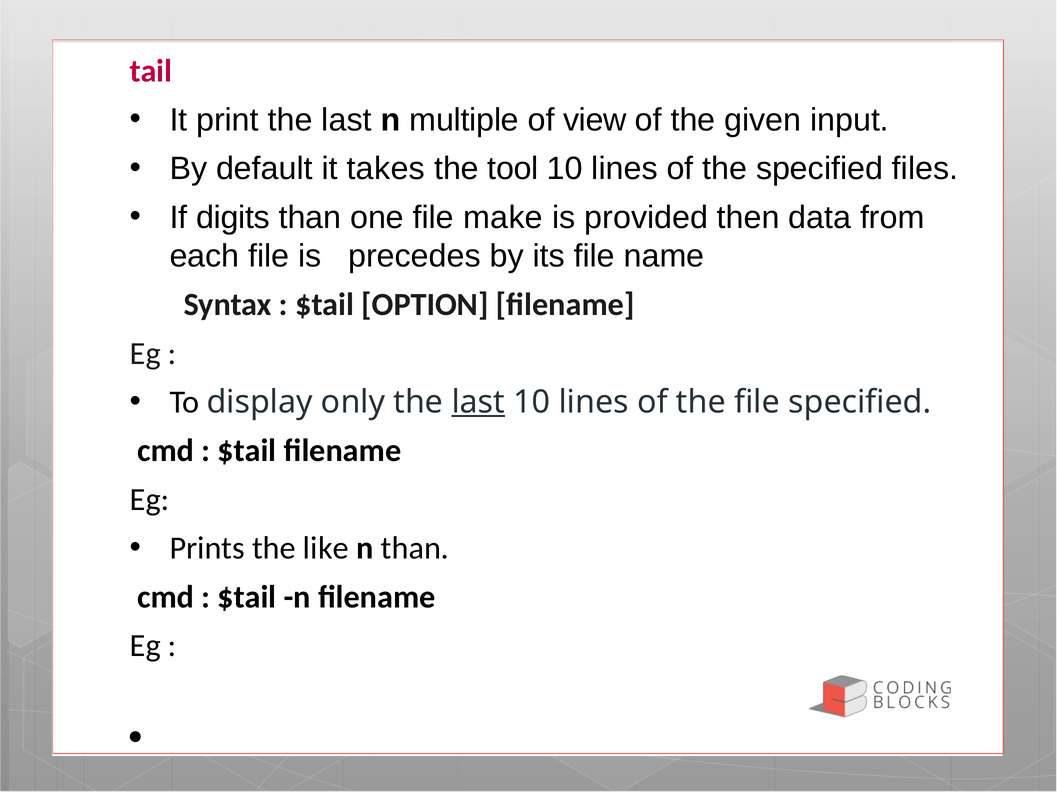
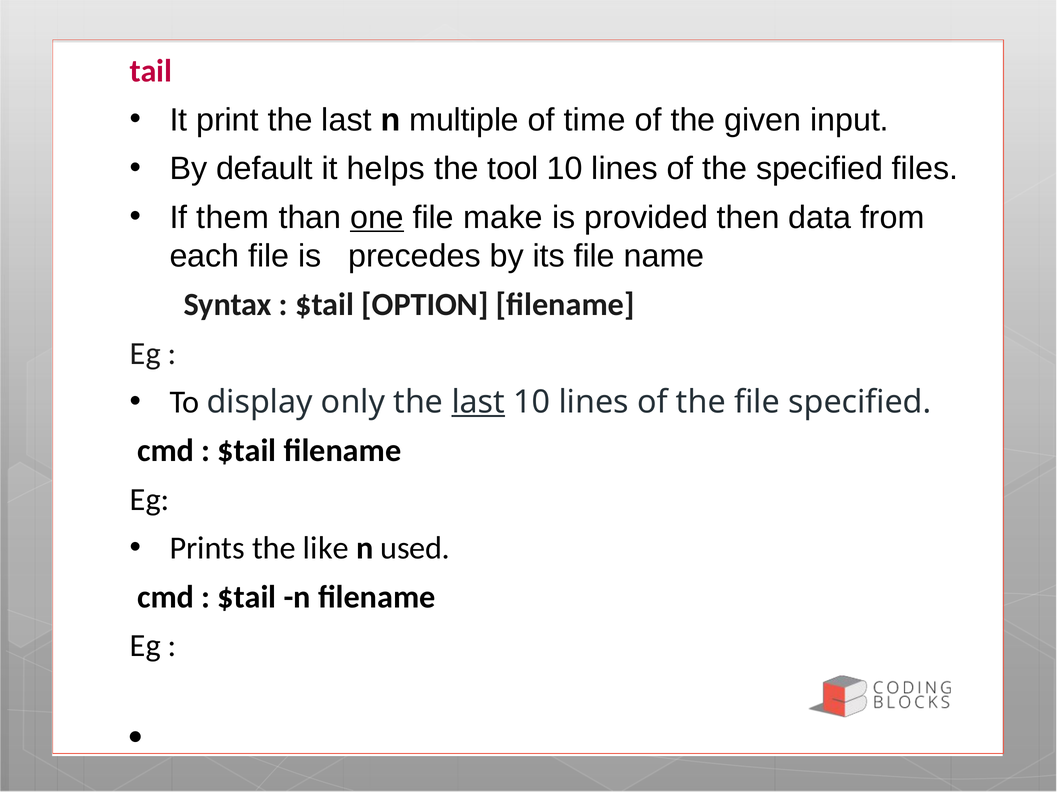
view: view -> time
takes: takes -> helps
digits: digits -> them
one underline: none -> present
n than: than -> used
